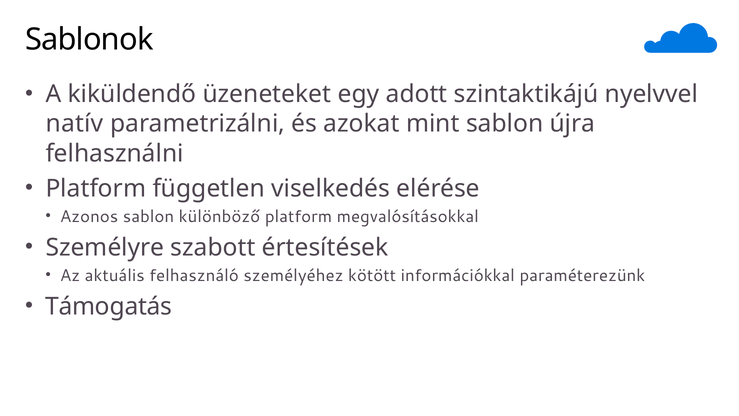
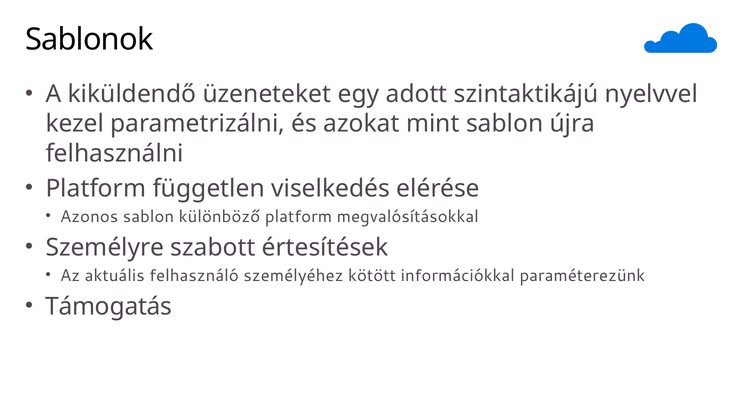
natív: natív -> kezel
